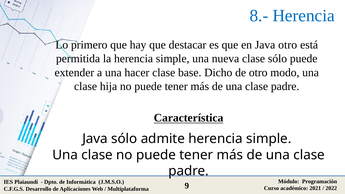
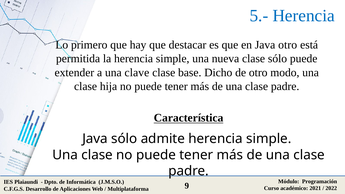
8.-: 8.- -> 5.-
hacer: hacer -> clave
